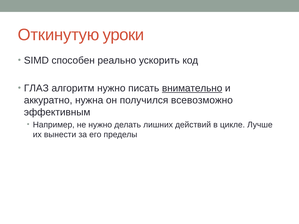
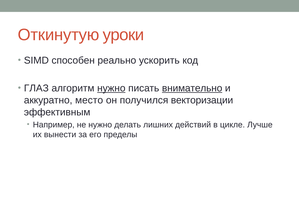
нужно at (111, 88) underline: none -> present
нужна: нужна -> место
всевозможно: всевозможно -> векторизации
